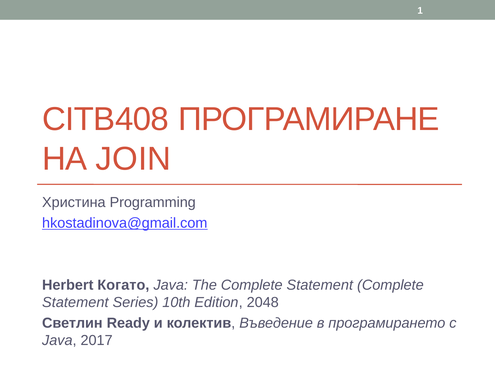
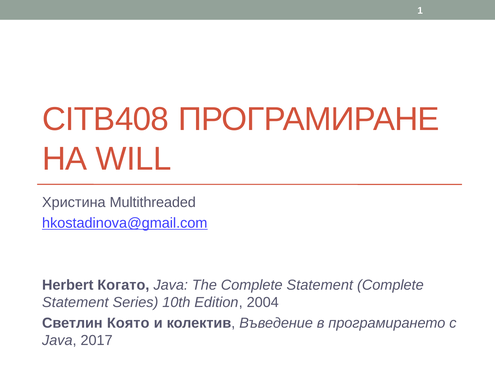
JOIN: JOIN -> WILL
Programming: Programming -> Multithreaded
2048: 2048 -> 2004
Ready: Ready -> Която
